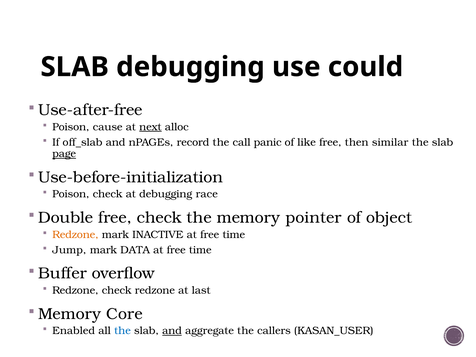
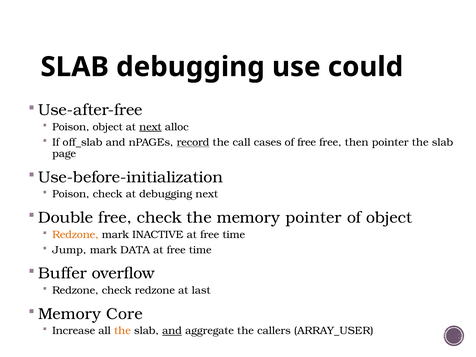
Poison cause: cause -> object
record underline: none -> present
panic: panic -> cases
of like: like -> free
then similar: similar -> pointer
page underline: present -> none
debugging race: race -> next
Enabled: Enabled -> Increase
the at (122, 331) colour: blue -> orange
KASAN_USER: KASAN_USER -> ARRAY_USER
